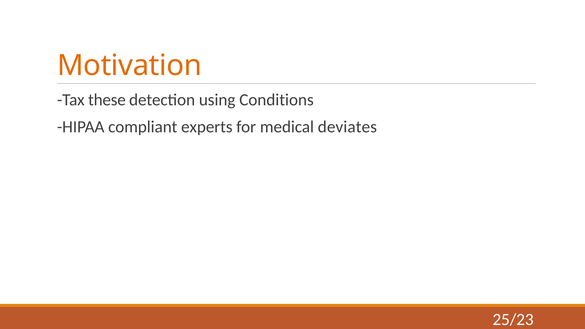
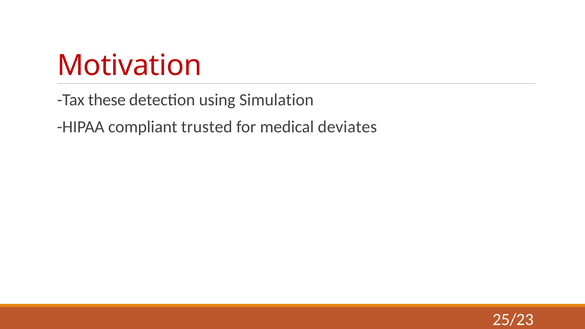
Motivation colour: orange -> red
Conditions: Conditions -> Simulation
experts: experts -> trusted
